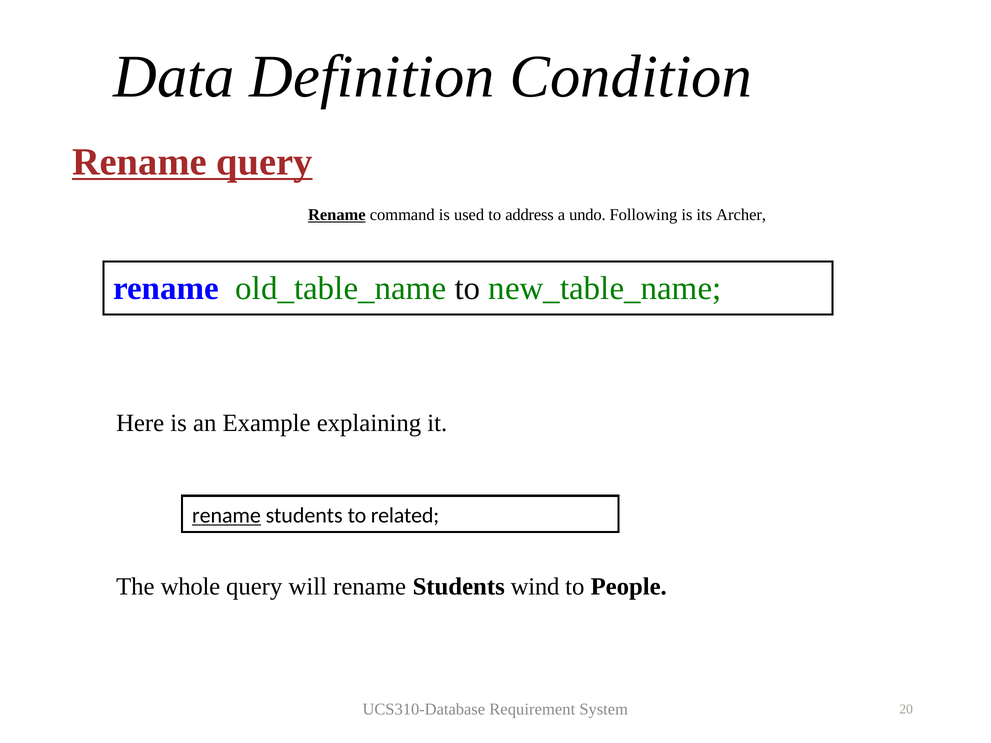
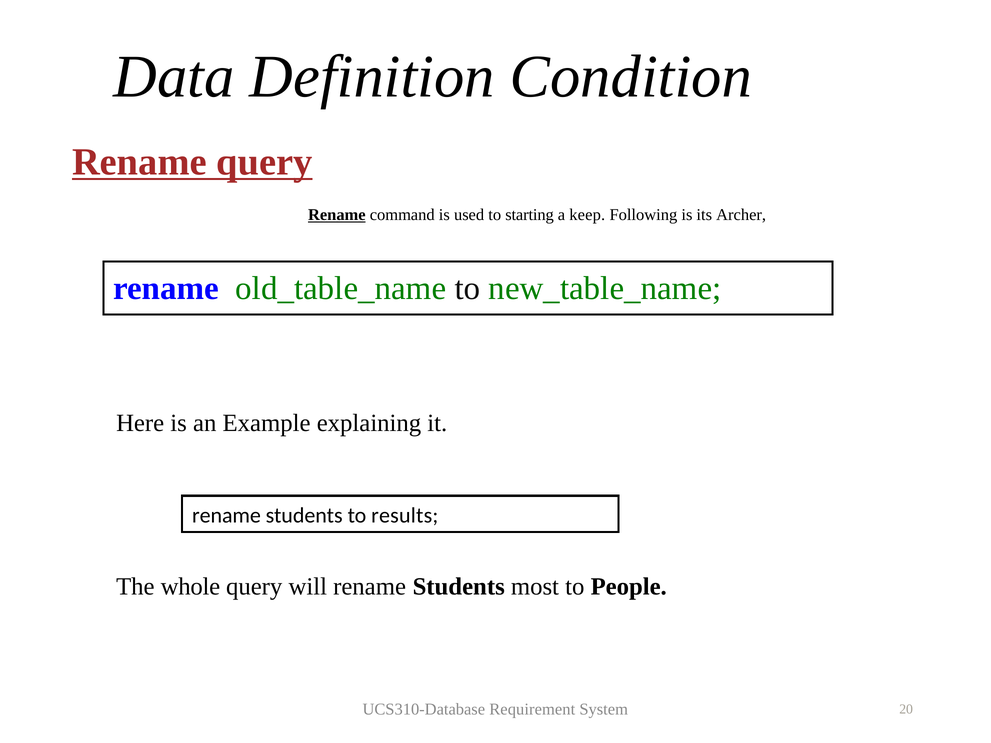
address: address -> starting
undo: undo -> keep
rename at (226, 516) underline: present -> none
related: related -> results
wind: wind -> most
